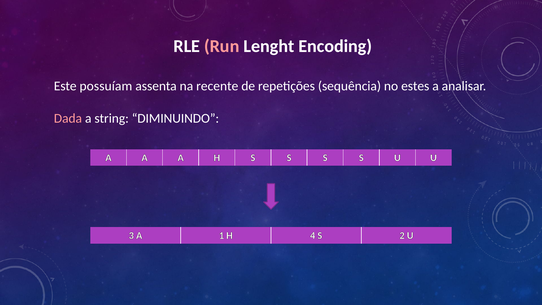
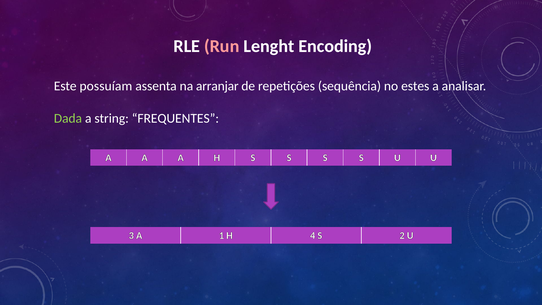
recente: recente -> arranjar
Dada colour: pink -> light green
DIMINUINDO: DIMINUINDO -> FREQUENTES
